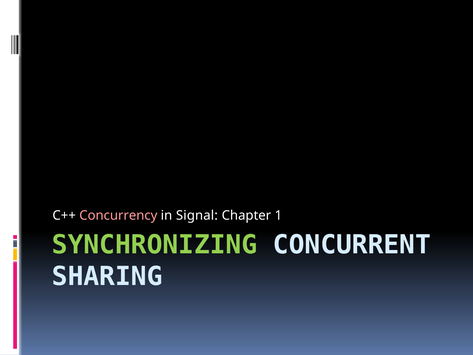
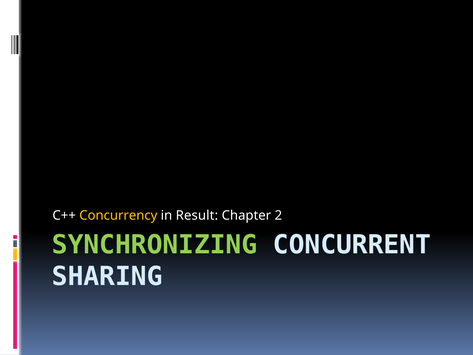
Concurrency colour: pink -> yellow
Signal: Signal -> Result
1: 1 -> 2
